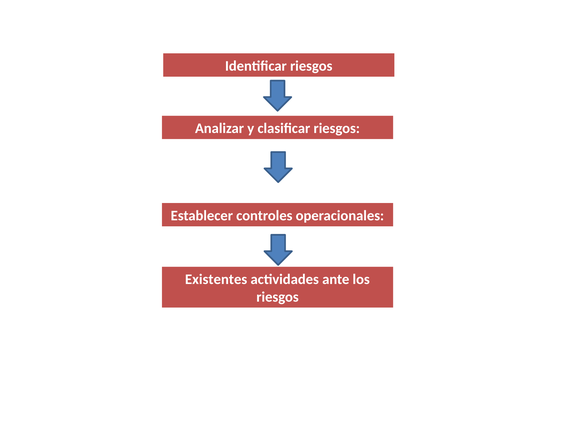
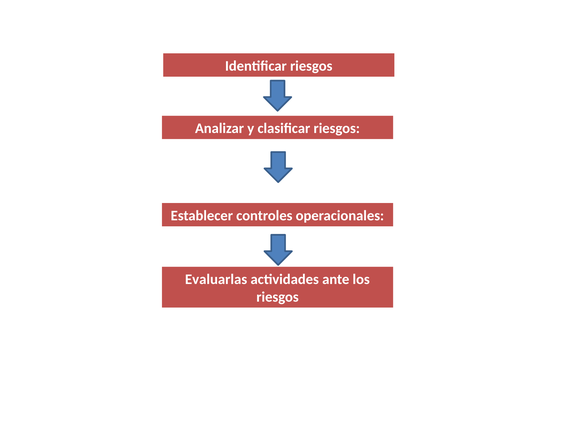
Existentes: Existentes -> Evaluarlas
